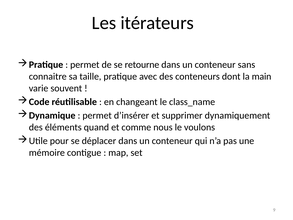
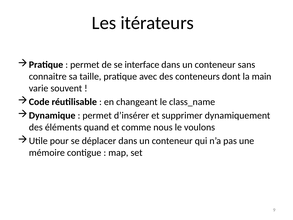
retourne: retourne -> interface
